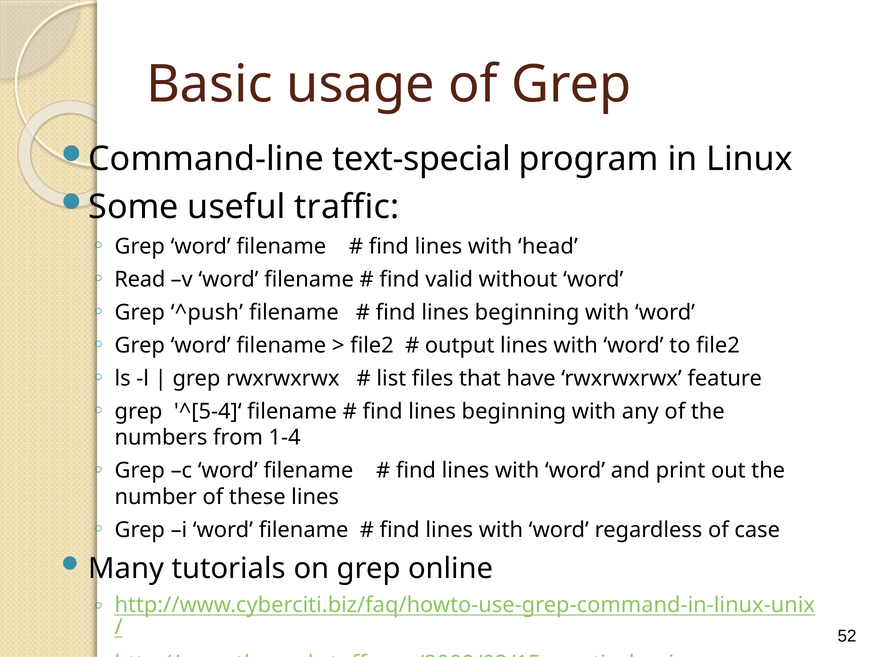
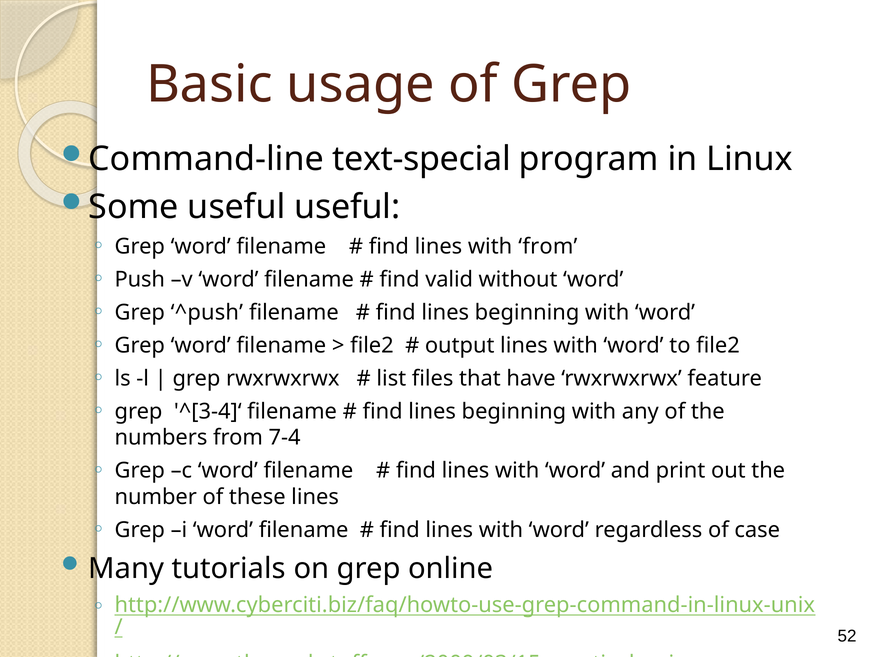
useful traffic: traffic -> useful
with head: head -> from
Read: Read -> Push
^[5-4]‘: ^[5-4]‘ -> ^[3-4]‘
1-4: 1-4 -> 7-4
